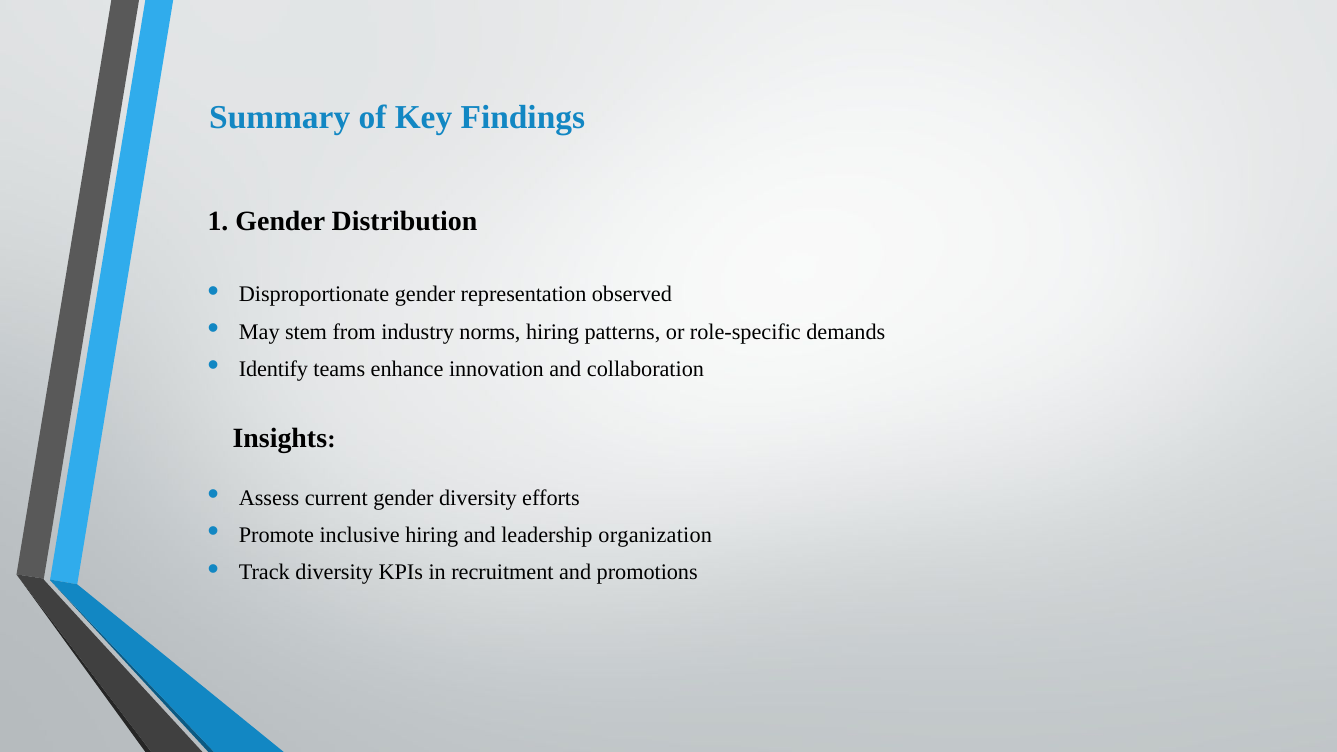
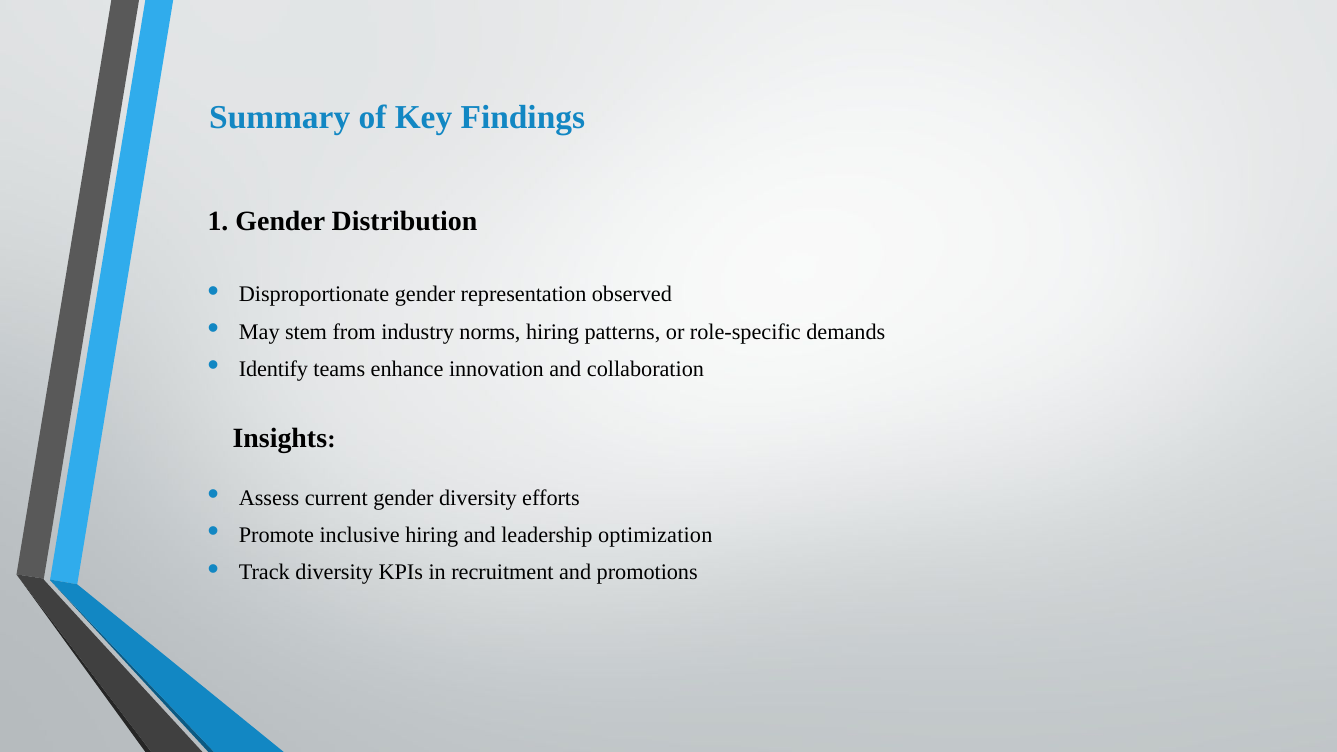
organization: organization -> optimization
